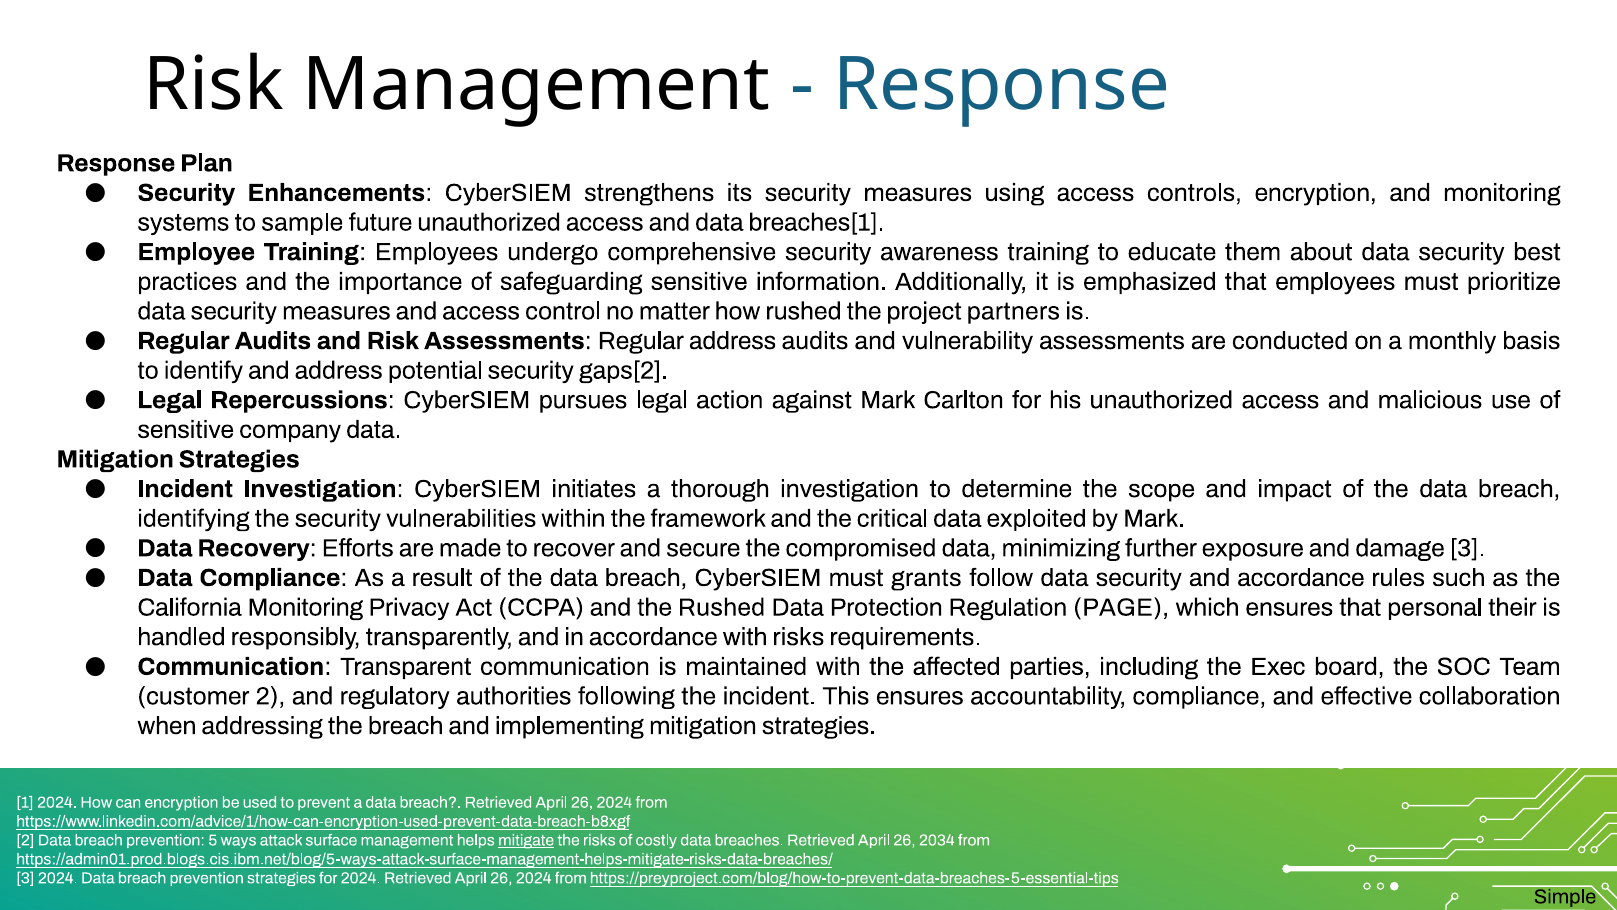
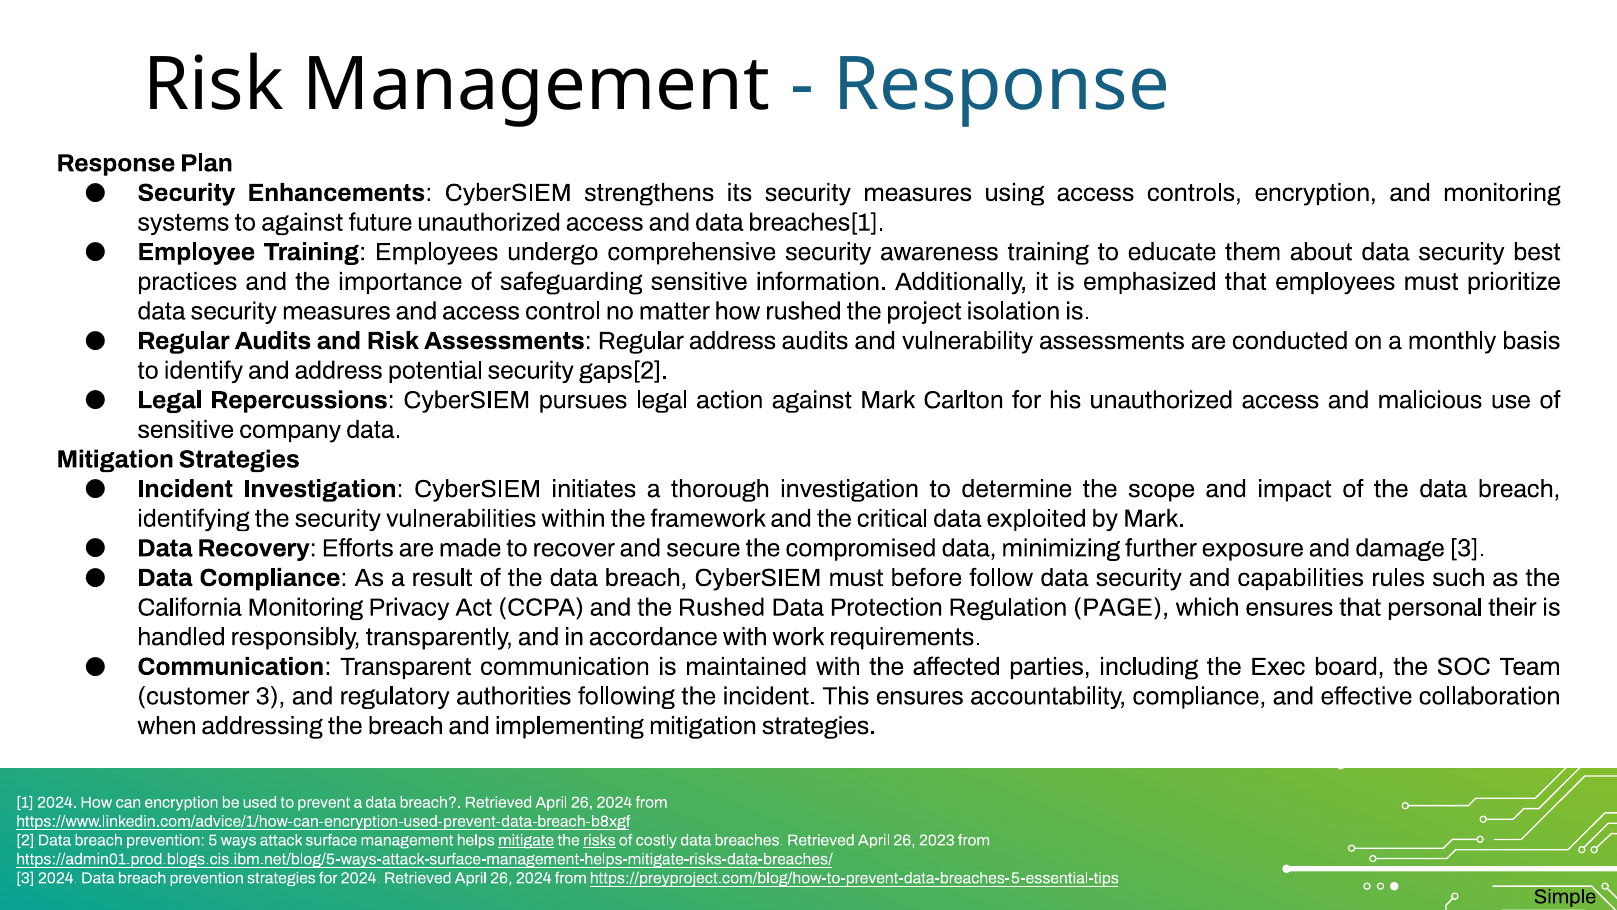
to sample: sample -> against
partners: partners -> isolation
grants: grants -> before
and accordance: accordance -> capabilities
with risks: risks -> work
customer 2: 2 -> 3
risks at (599, 840) underline: none -> present
2034: 2034 -> 2023
